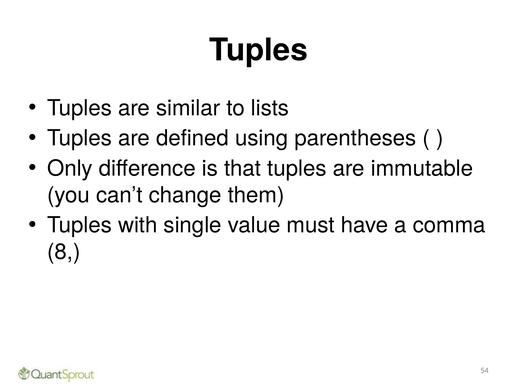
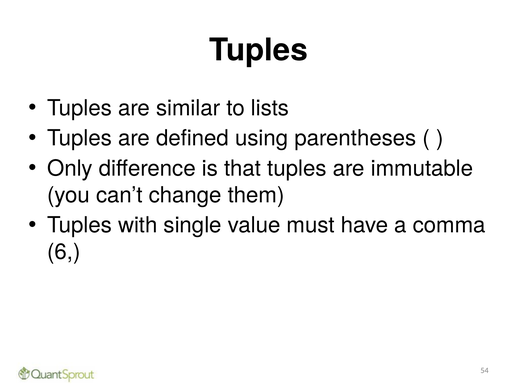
8: 8 -> 6
